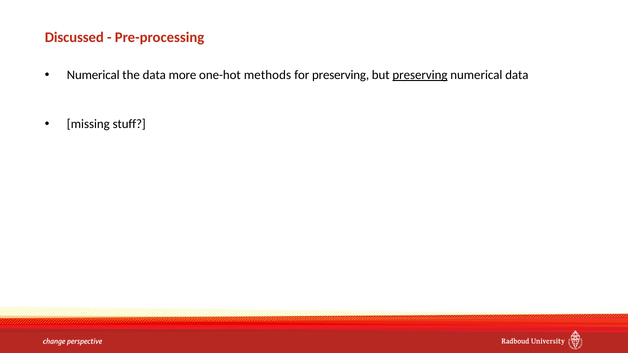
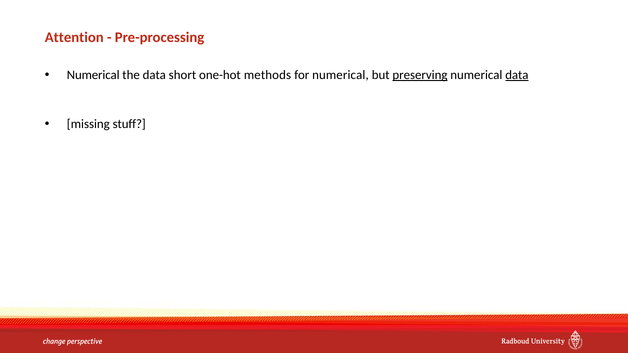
Discussed: Discussed -> Attention
more: more -> short
for preserving: preserving -> numerical
data at (517, 75) underline: none -> present
